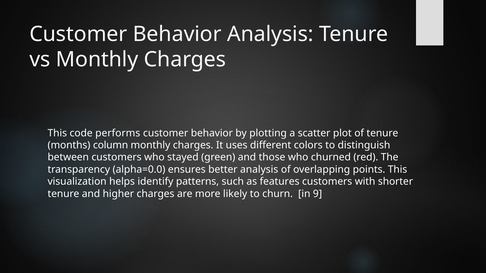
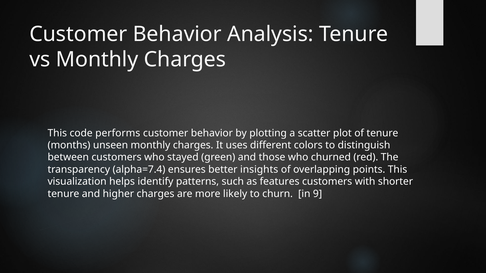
column: column -> unseen
alpha=0.0: alpha=0.0 -> alpha=7.4
better analysis: analysis -> insights
